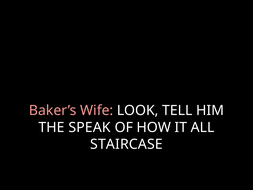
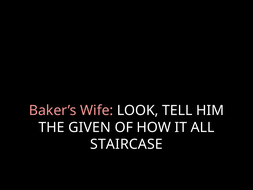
SPEAK: SPEAK -> GIVEN
